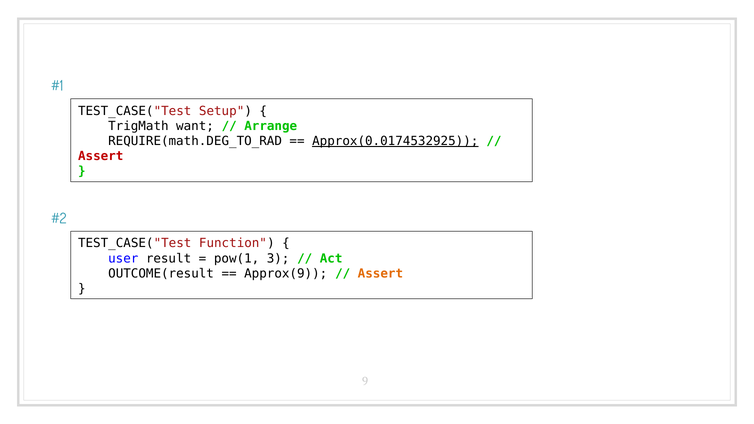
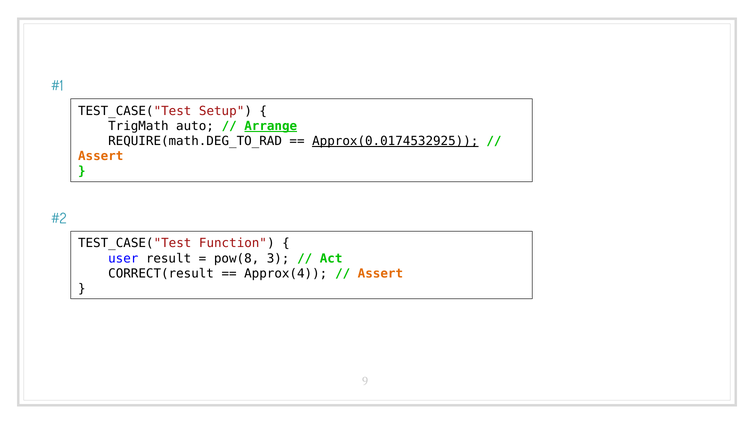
want: want -> auto
Arrange underline: none -> present
Assert at (101, 156) colour: red -> orange
pow(1: pow(1 -> pow(8
OUTCOME(result: OUTCOME(result -> CORRECT(result
Approx(9: Approx(9 -> Approx(4
